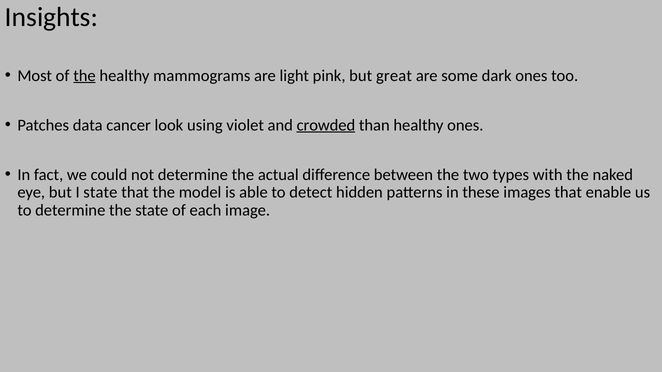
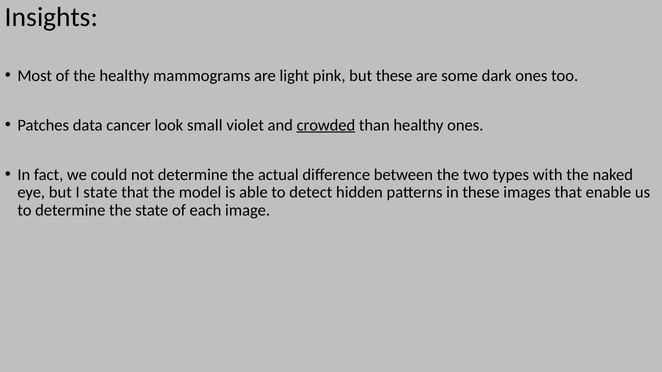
the at (84, 76) underline: present -> none
but great: great -> these
using: using -> small
